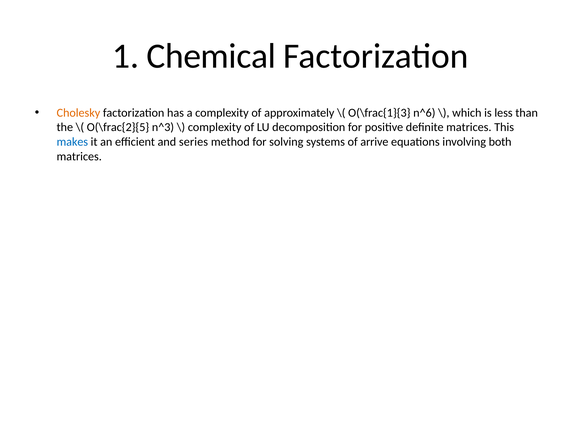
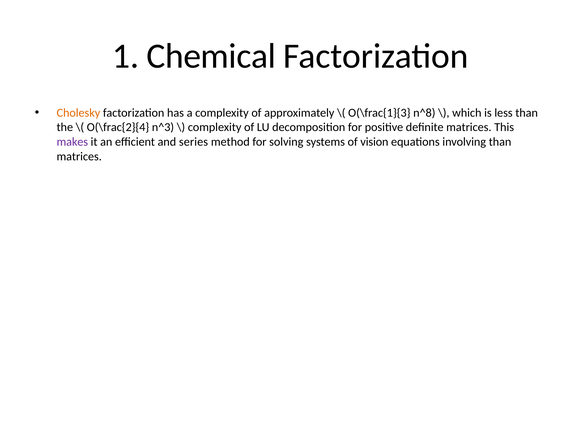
n^6: n^6 -> n^8
O(\frac{2}{5: O(\frac{2}{5 -> O(\frac{2}{4
makes colour: blue -> purple
arrive: arrive -> vision
involving both: both -> than
